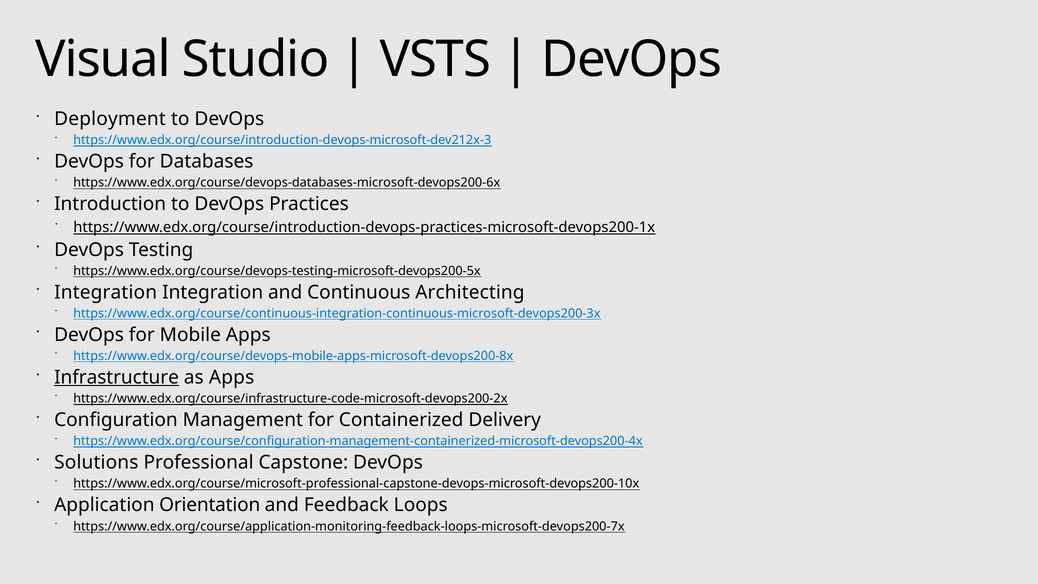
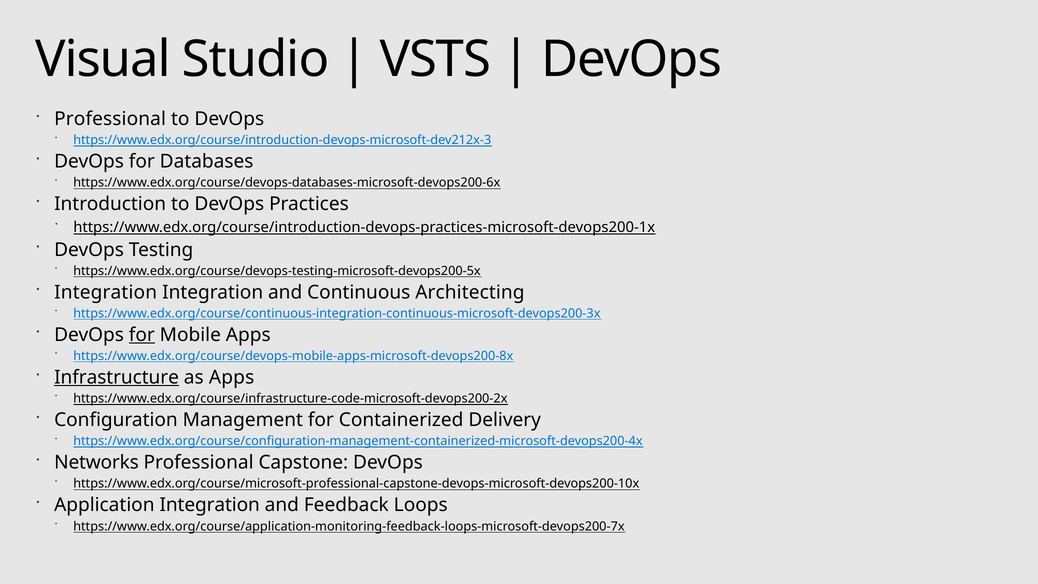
Deployment at (110, 119): Deployment -> Professional
for at (142, 335) underline: none -> present
Solutions: Solutions -> Networks
Application Orientation: Orientation -> Integration
